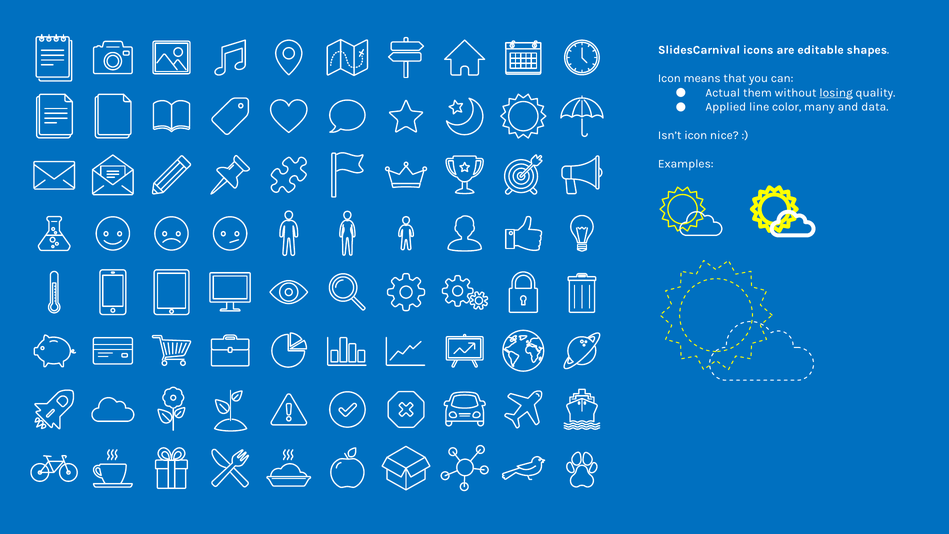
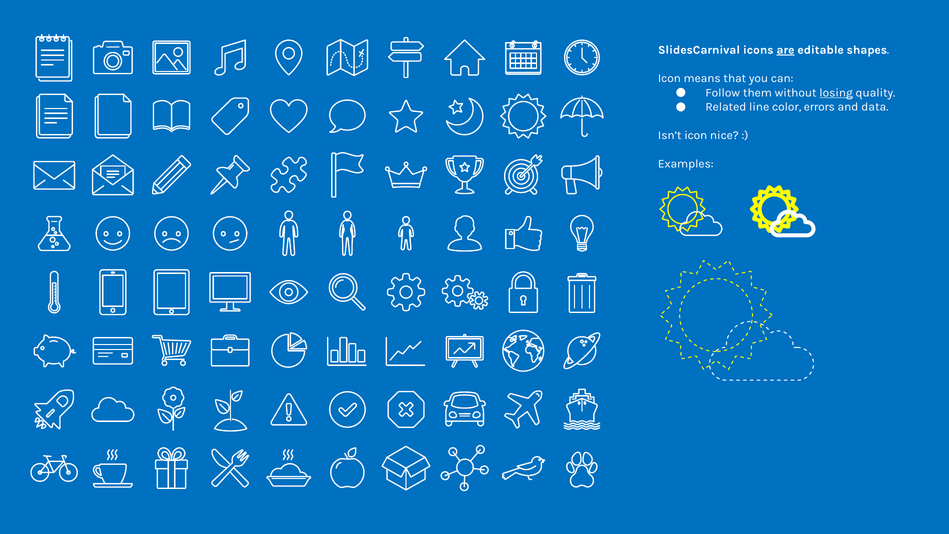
are underline: none -> present
Actual: Actual -> Follow
Applied: Applied -> Related
many: many -> errors
